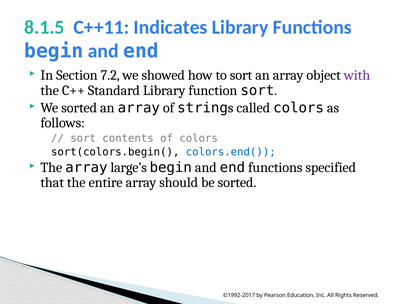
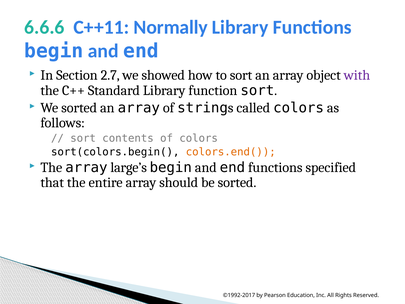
8.1.5: 8.1.5 -> 6.6.6
Indicates: Indicates -> Normally
7.2: 7.2 -> 2.7
colors.end( colour: blue -> orange
